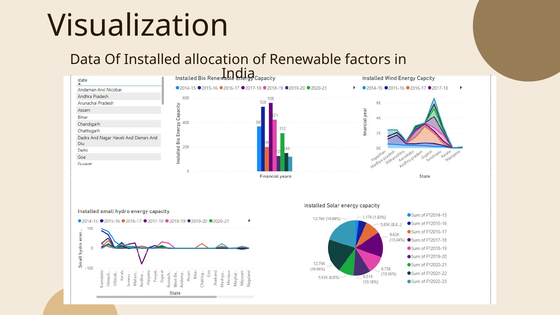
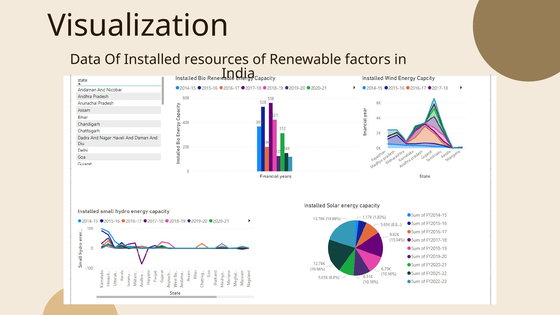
allocation: allocation -> resources
